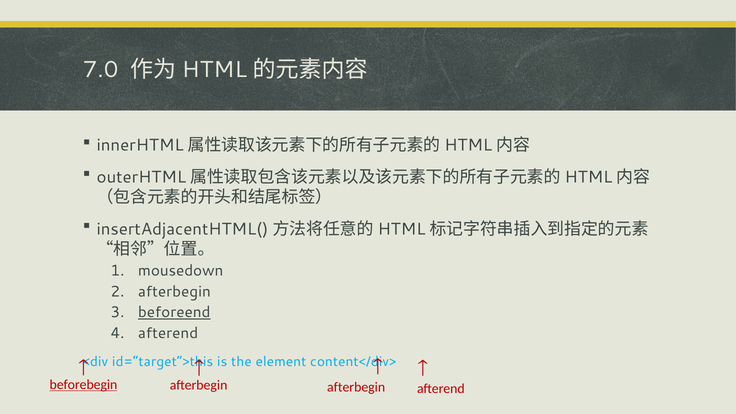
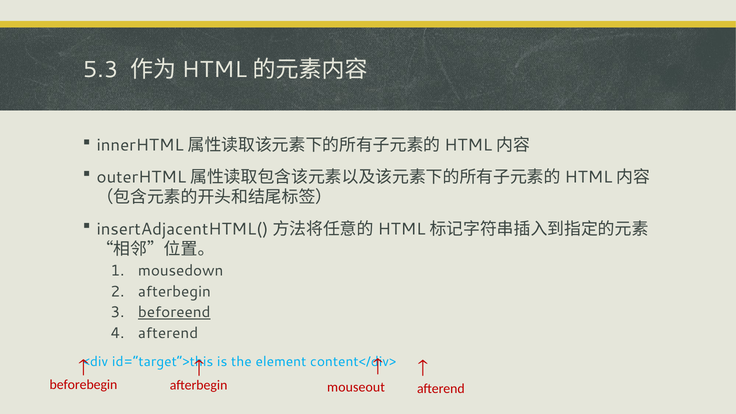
7.0: 7.0 -> 5.3
beforebegin underline: present -> none
afterbegin afterbegin: afterbegin -> mouseout
